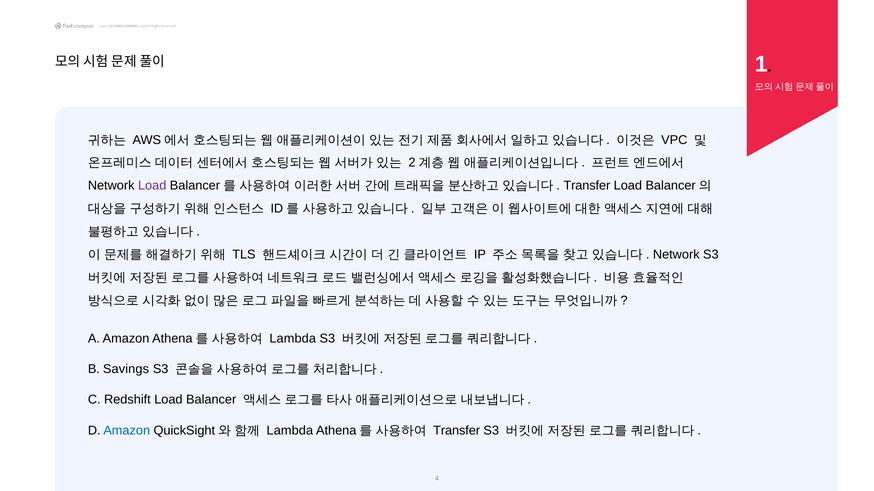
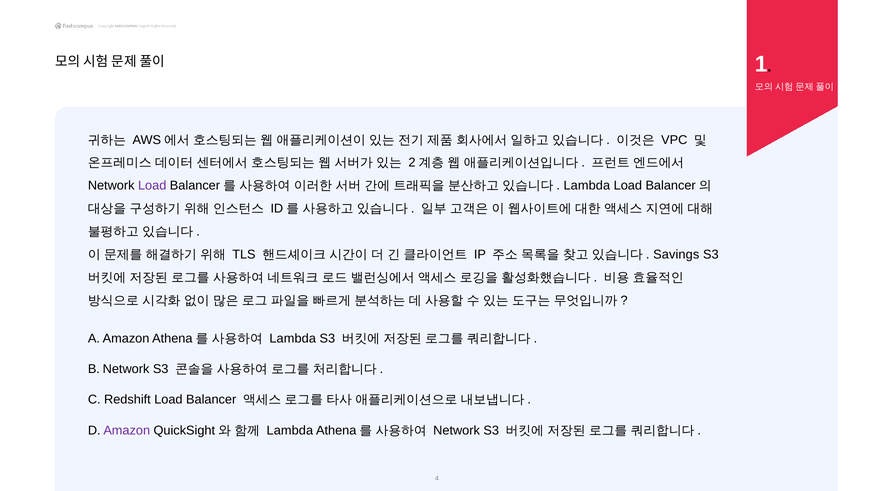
Transfer at (587, 186): Transfer -> Lambda
Network at (676, 255): Network -> Savings
B Savings: Savings -> Network
Amazon at (127, 431) colour: blue -> purple
Transfer at (457, 431): Transfer -> Network
